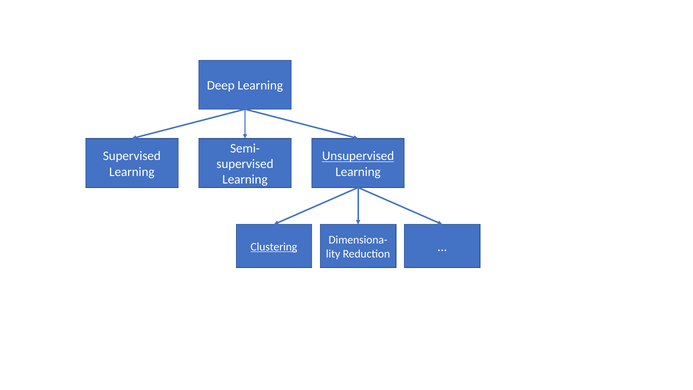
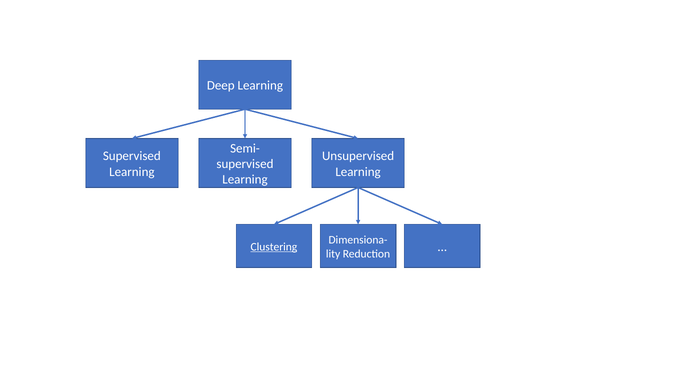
Unsupervised underline: present -> none
